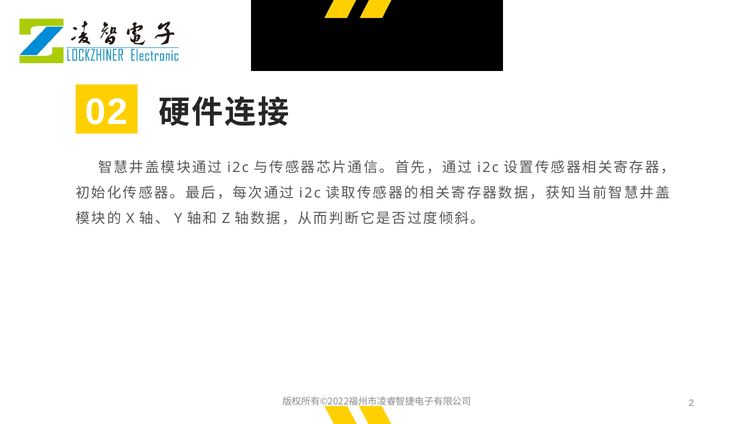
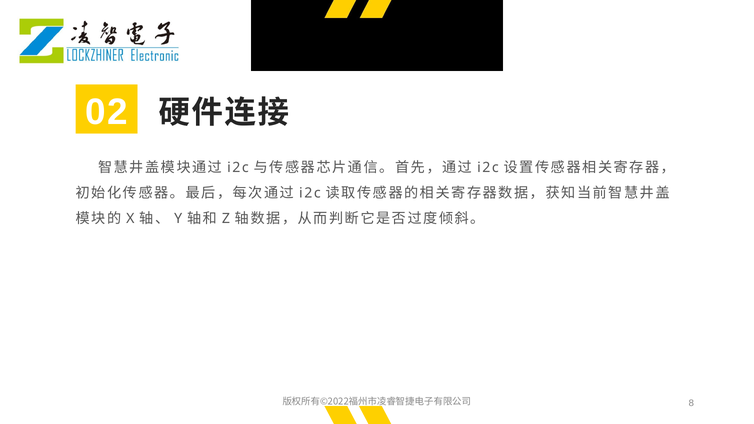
2: 2 -> 8
